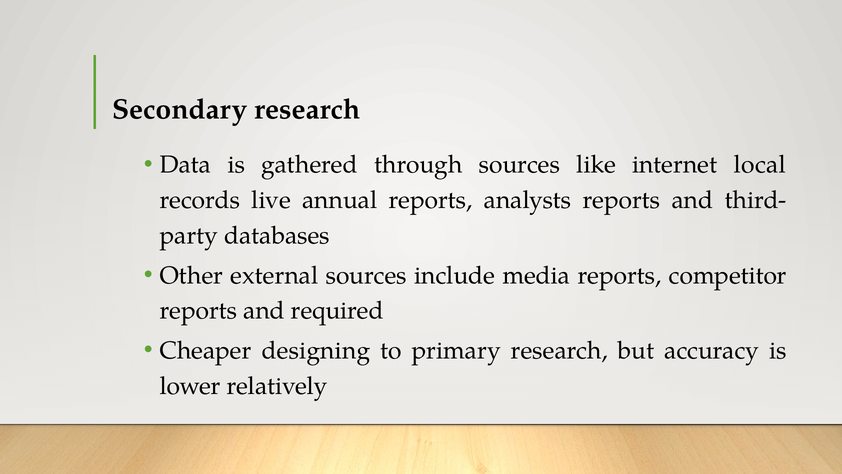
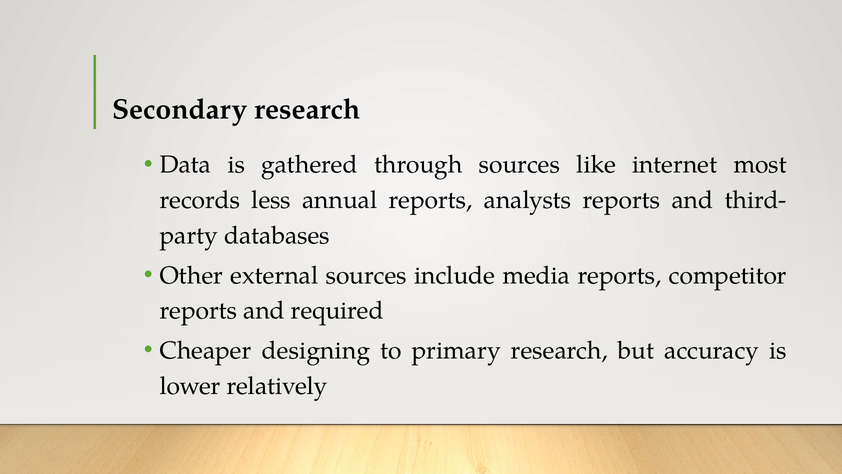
local: local -> most
live: live -> less
